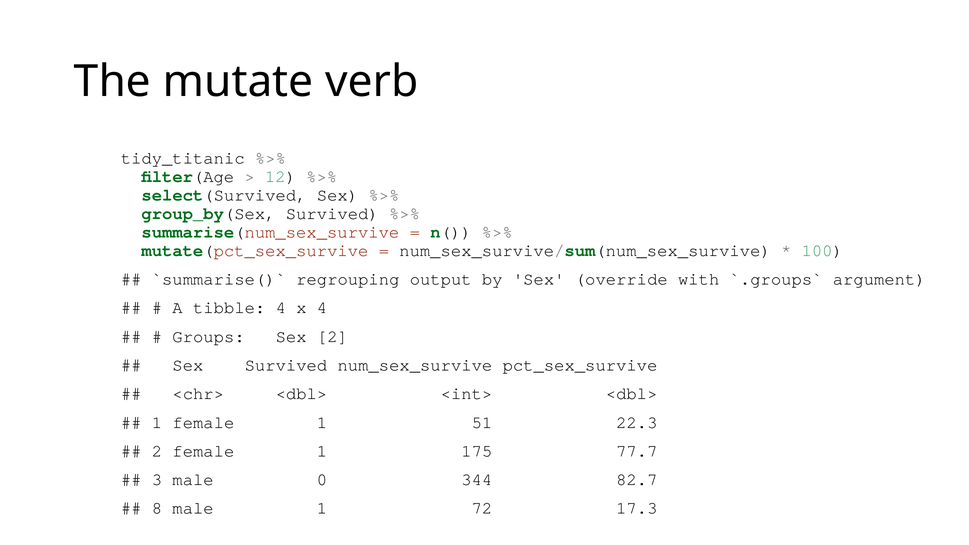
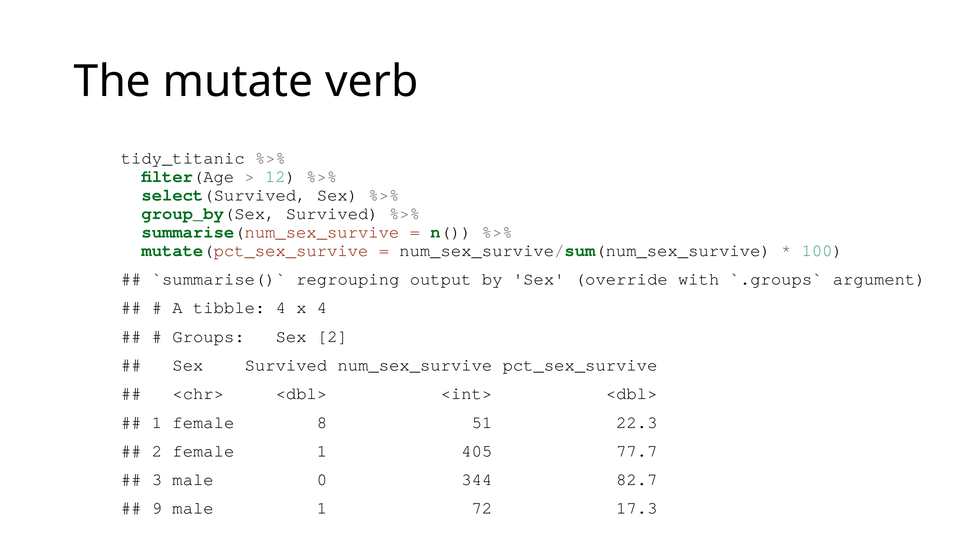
1 female 1: 1 -> 8
175: 175 -> 405
8: 8 -> 9
